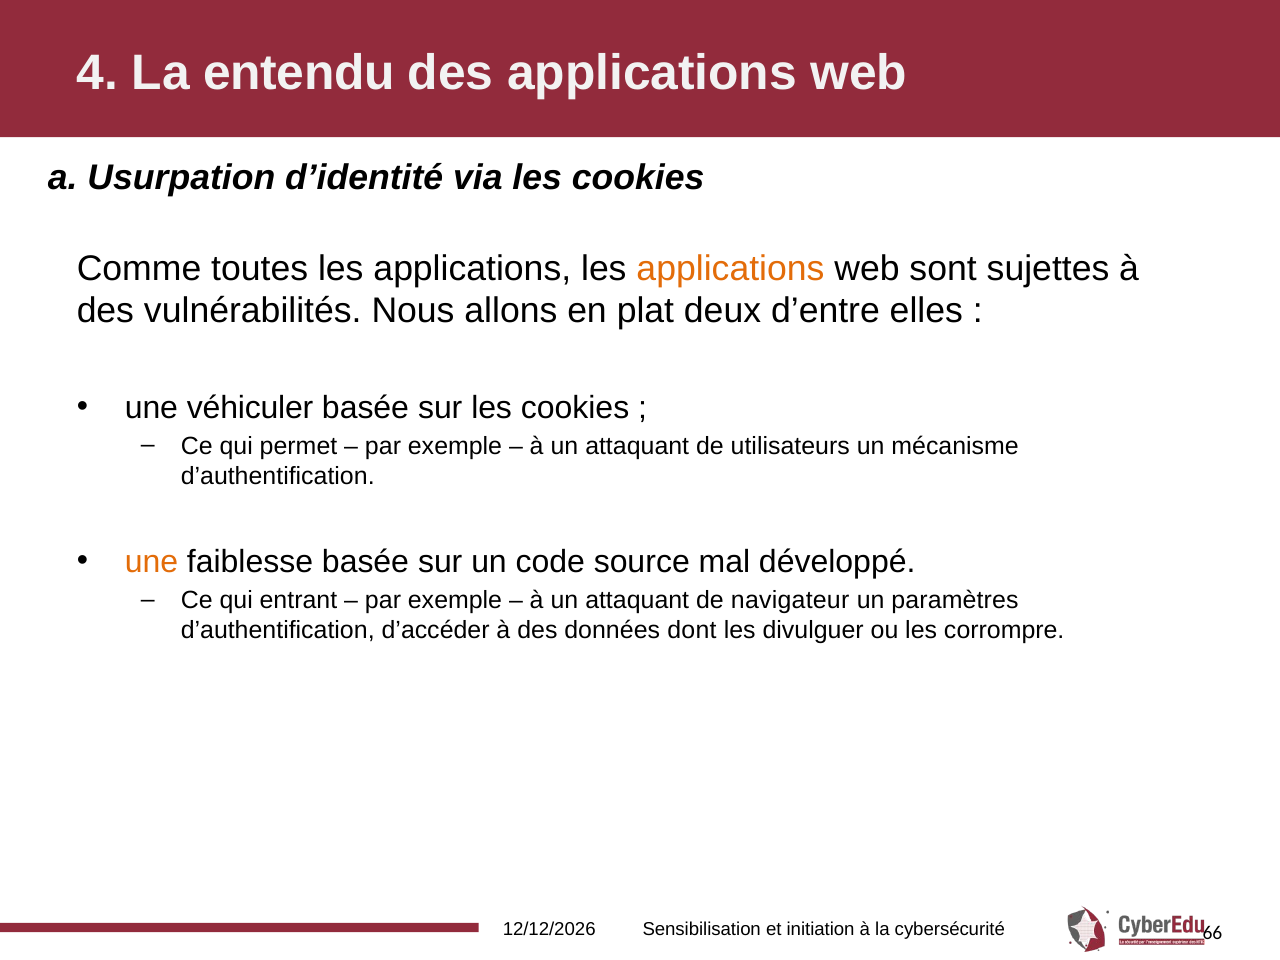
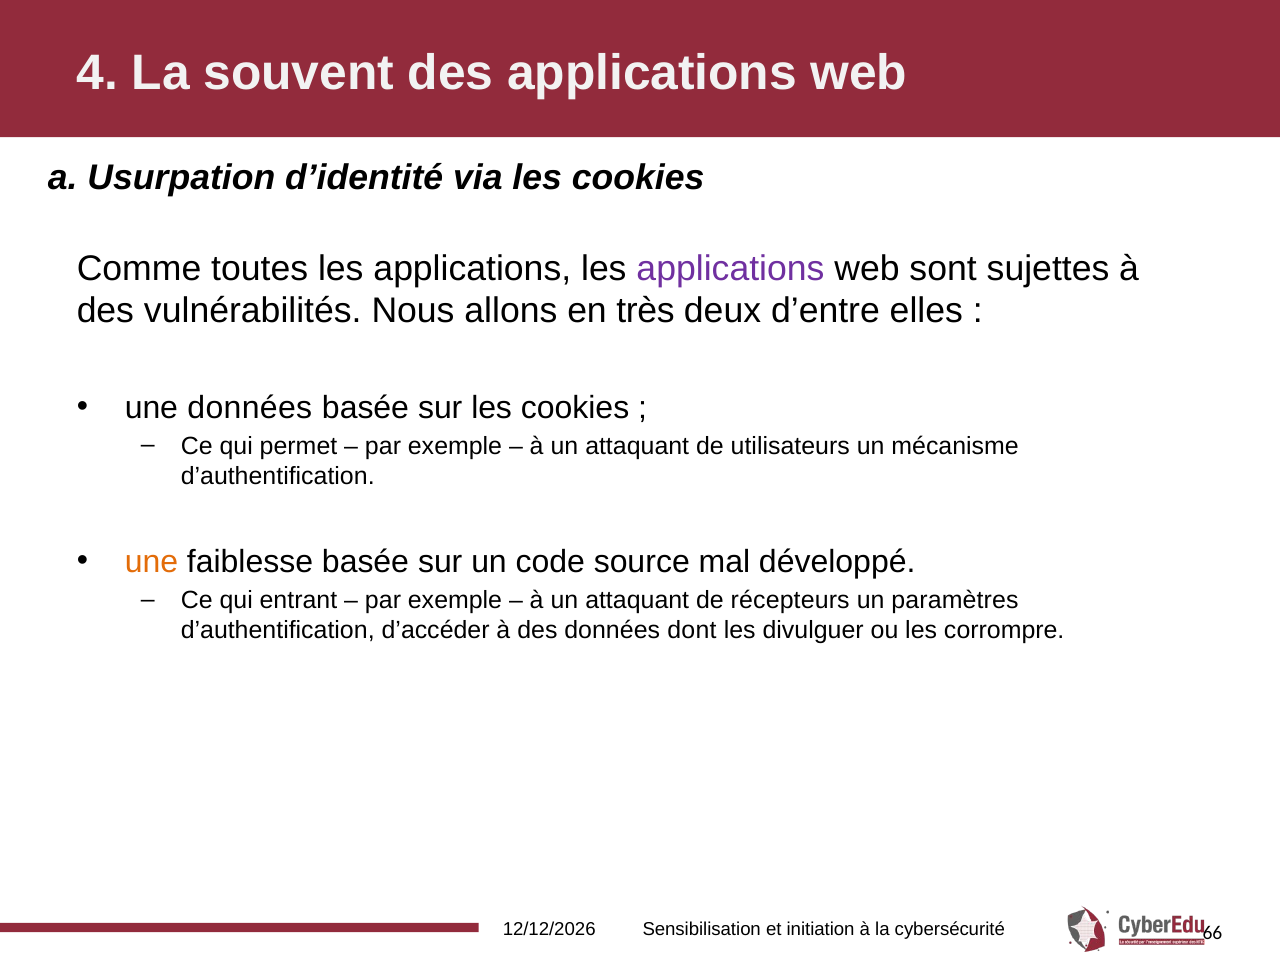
entendu: entendu -> souvent
applications at (730, 268) colour: orange -> purple
plat: plat -> très
une véhiculer: véhiculer -> données
navigateur: navigateur -> récepteurs
